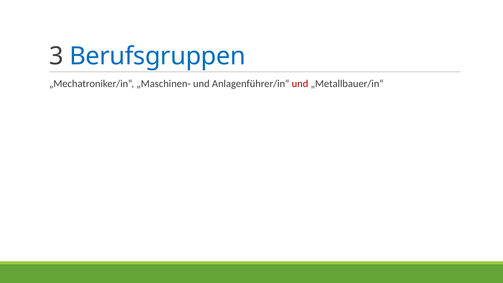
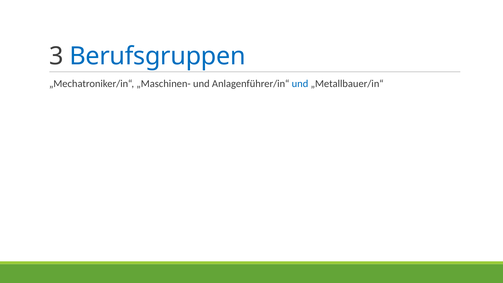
und at (300, 84) colour: red -> blue
